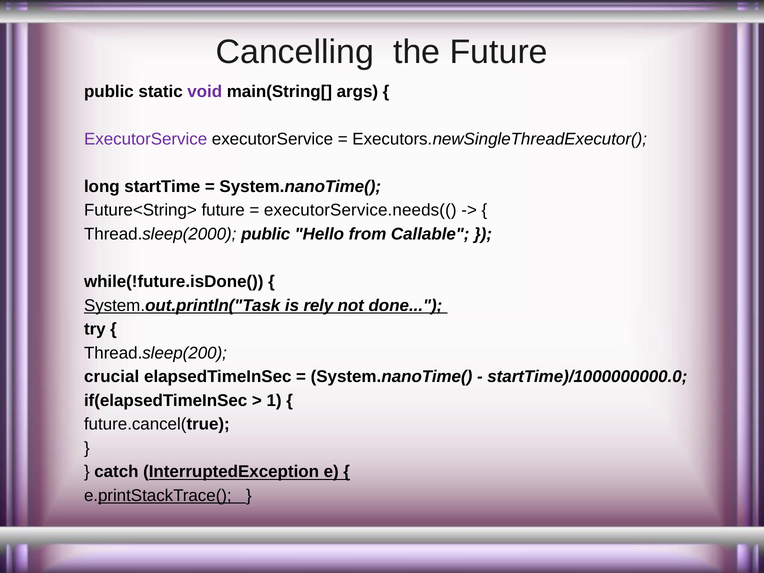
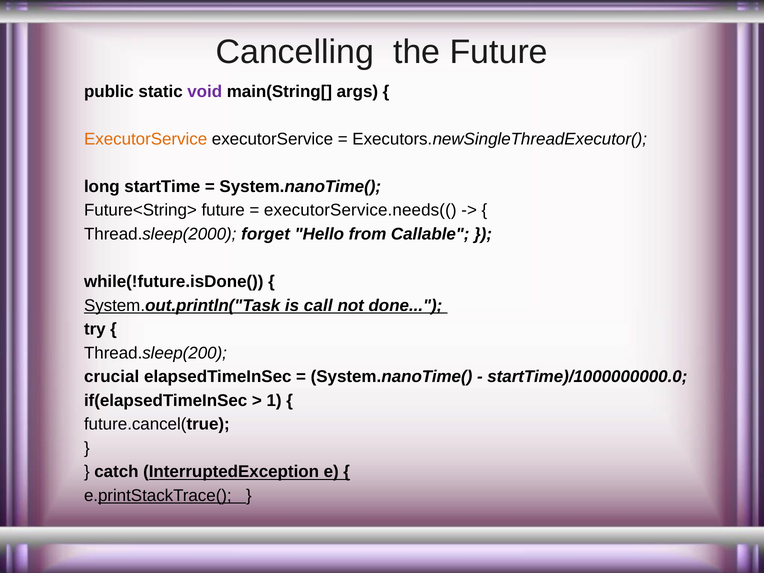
ExecutorService at (146, 139) colour: purple -> orange
Thread.sleep(2000 public: public -> forget
rely: rely -> call
